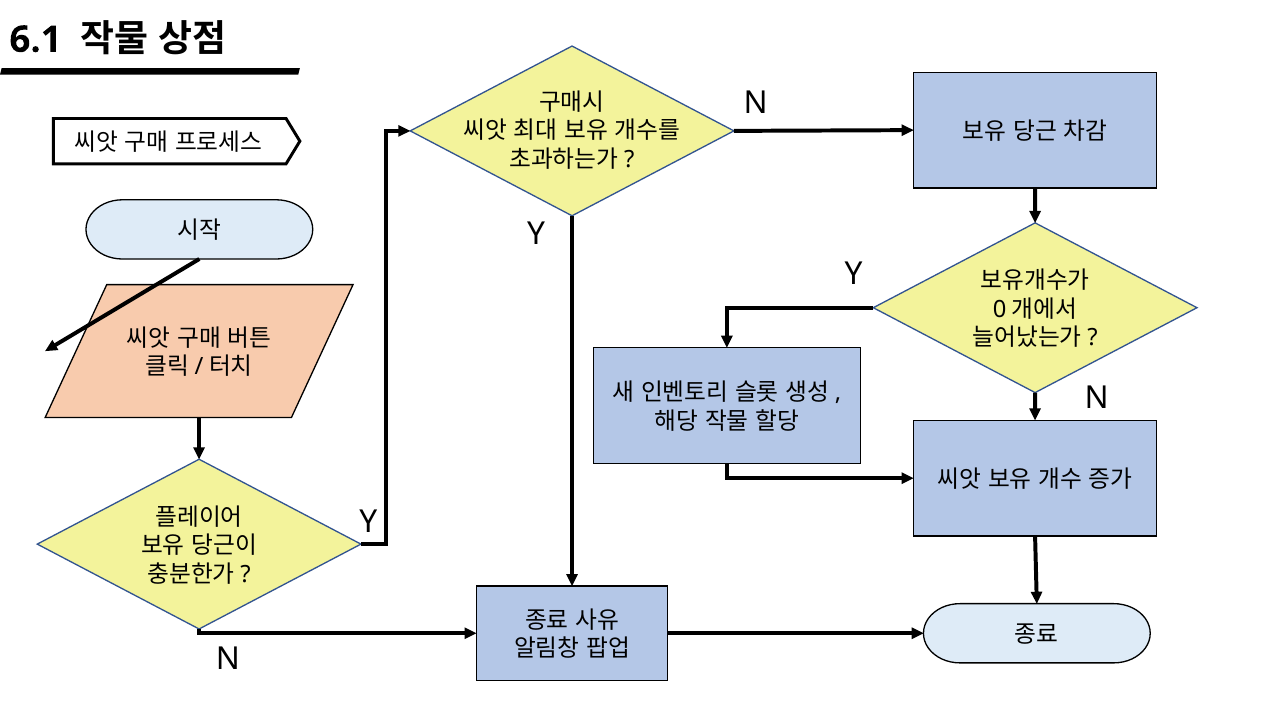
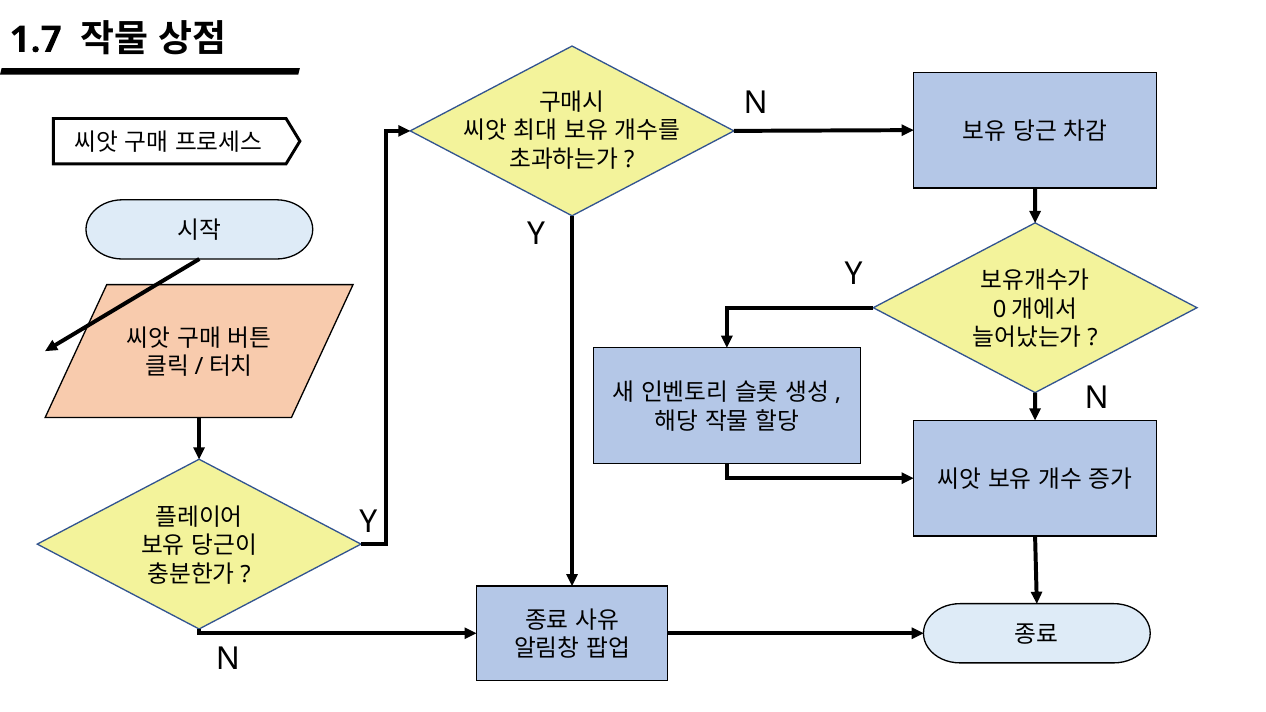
6.1: 6.1 -> 1.7
